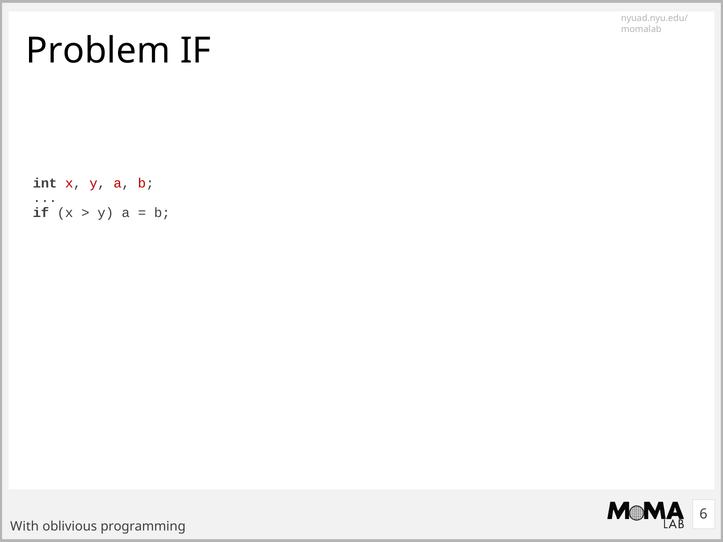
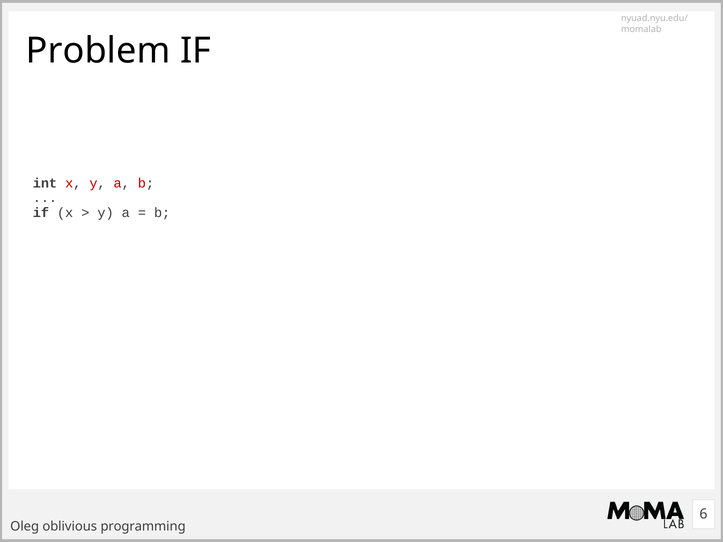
With: With -> Oleg
